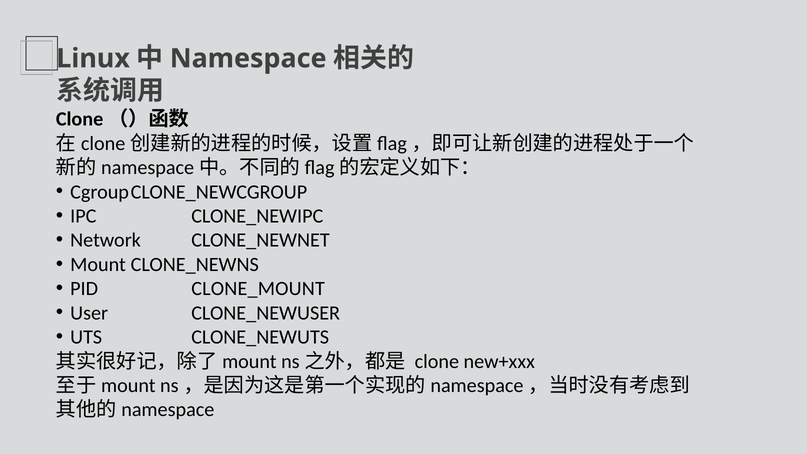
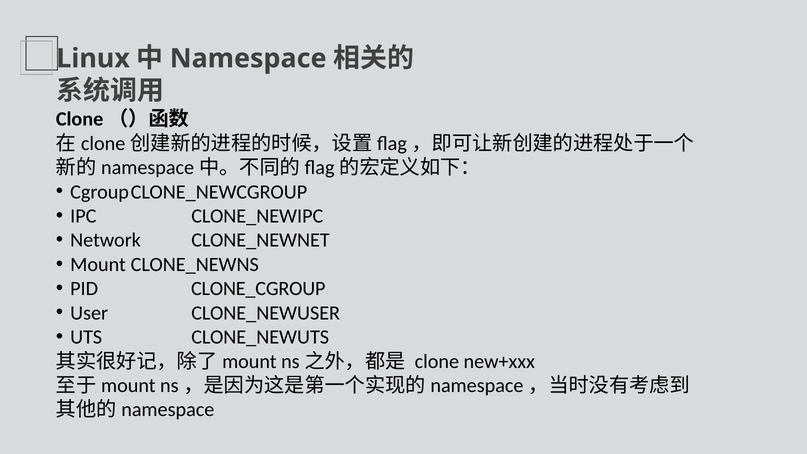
CLONE_MOUNT: CLONE_MOUNT -> CLONE_CGROUP
